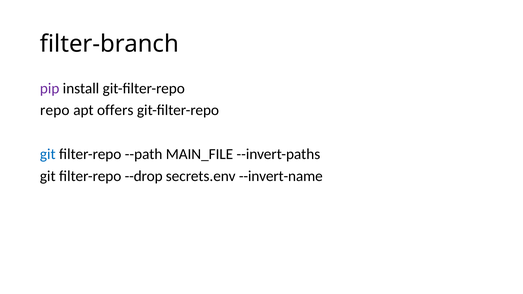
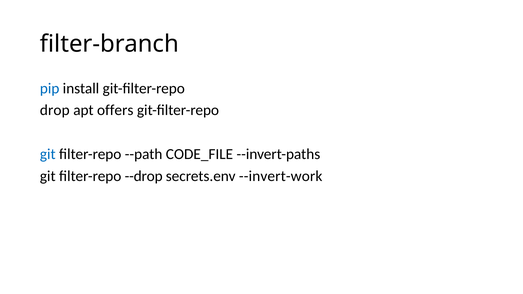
pip colour: purple -> blue
repo: repo -> drop
MAIN_FILE: MAIN_FILE -> CODE_FILE
--invert-name: --invert-name -> --invert-work
